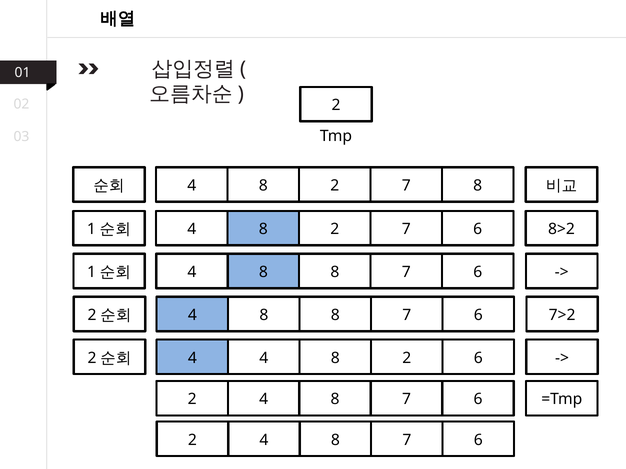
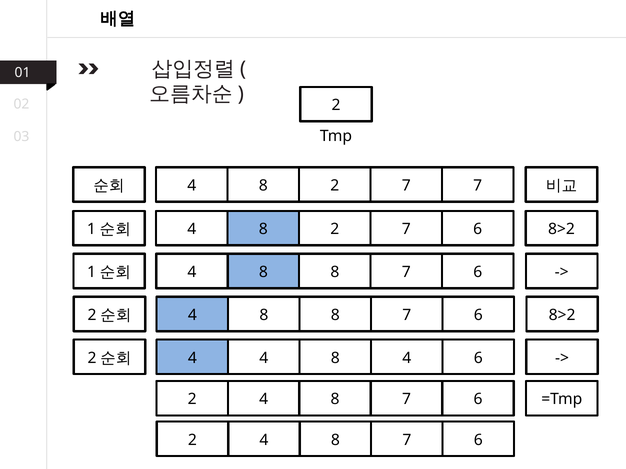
7 8: 8 -> 7
7>2 at (562, 315): 7>2 -> 8>2
4 4 8 2: 2 -> 4
